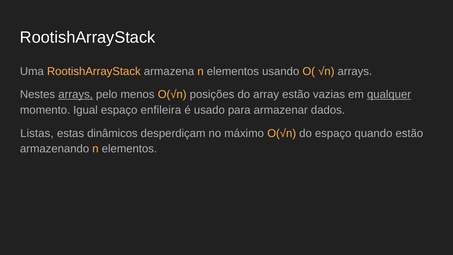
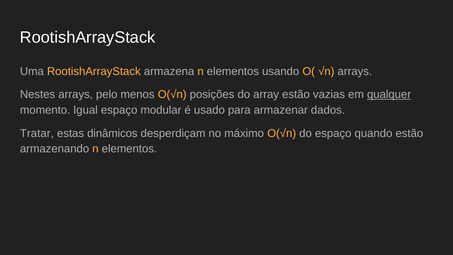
arrays at (76, 94) underline: present -> none
enfileira: enfileira -> modular
Listas: Listas -> Tratar
